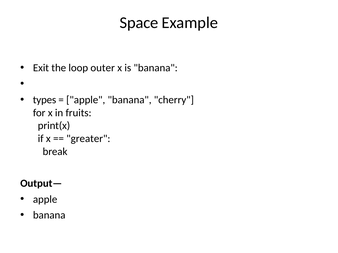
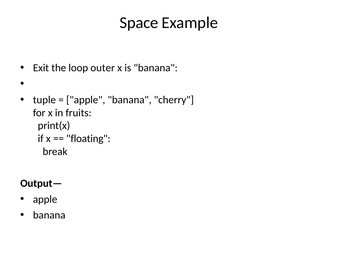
types: types -> tuple
greater: greater -> floating
